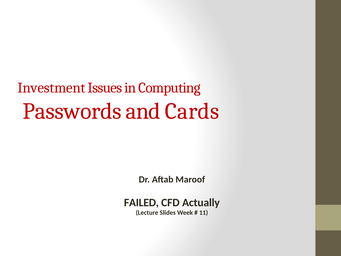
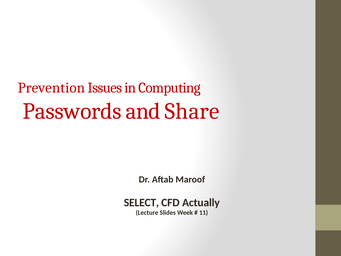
Investment: Investment -> Prevention
Cards: Cards -> Share
FAILED: FAILED -> SELECT
